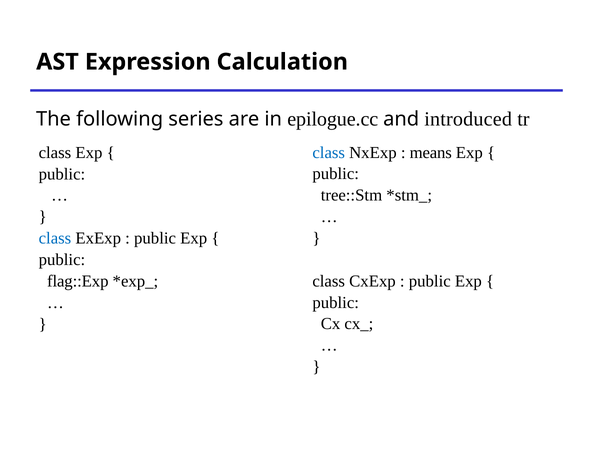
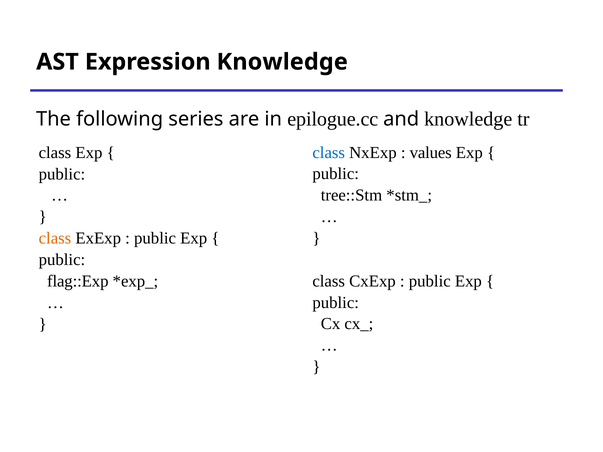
Expression Calculation: Calculation -> Knowledge
and introduced: introduced -> knowledge
means: means -> values
class at (55, 238) colour: blue -> orange
